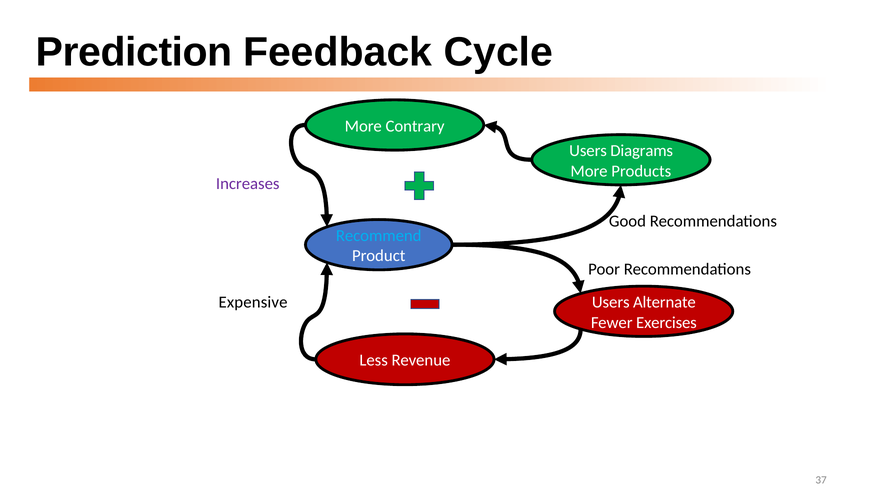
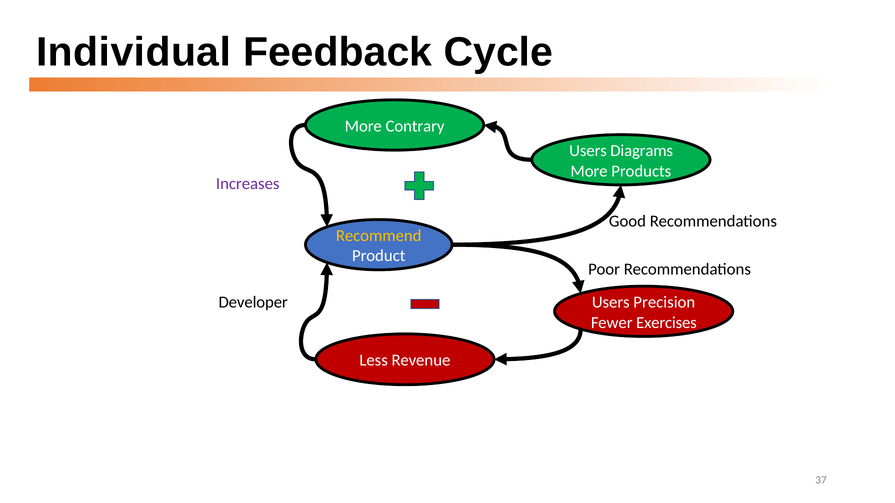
Prediction: Prediction -> Individual
Recommend colour: light blue -> yellow
Expensive: Expensive -> Developer
Alternate: Alternate -> Precision
